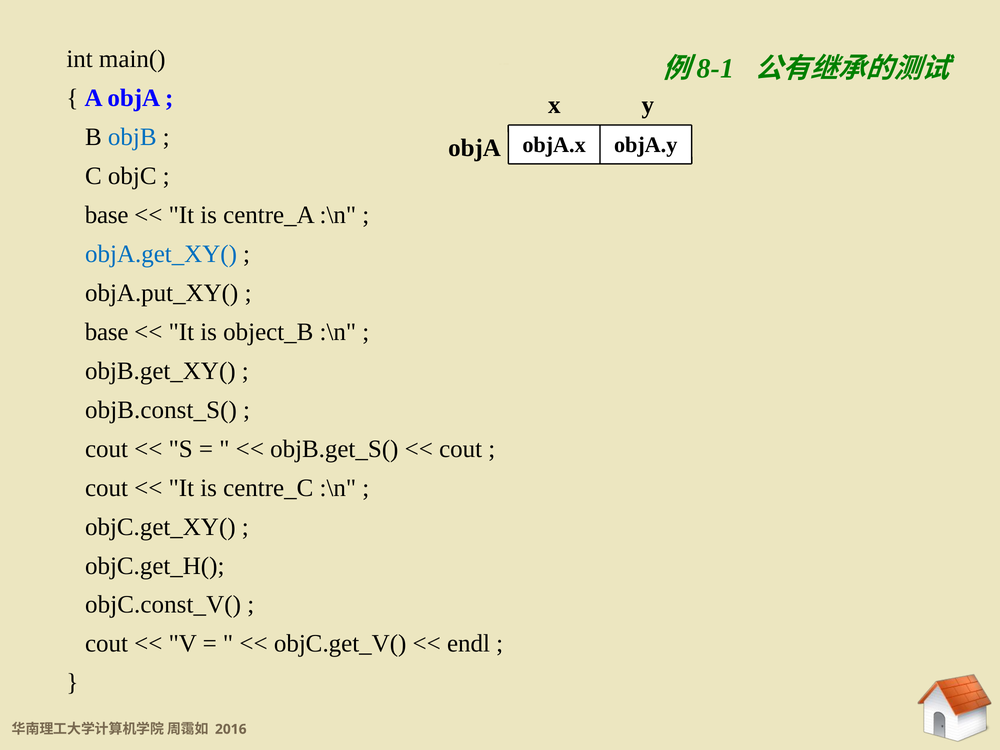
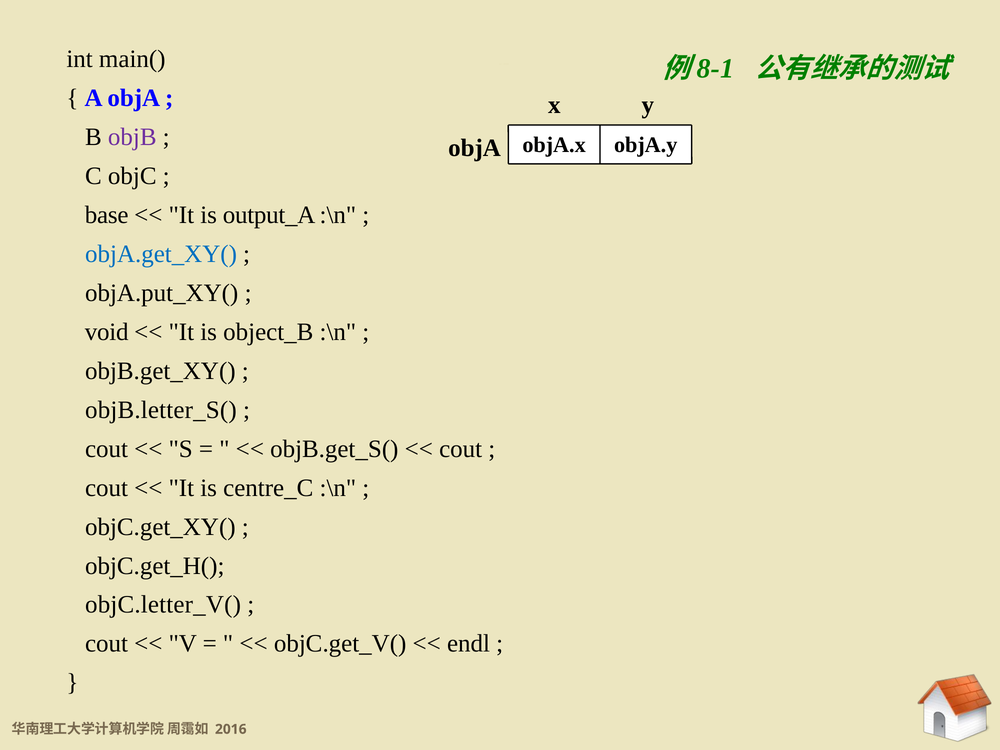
objB colour: blue -> purple
centre_A: centre_A -> output_A
base at (107, 332): base -> void
objB.const_S(: objB.const_S( -> objB.letter_S(
objC.const_V(: objC.const_V( -> objC.letter_V(
